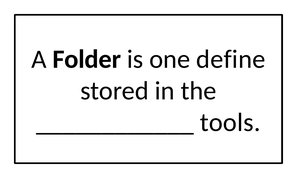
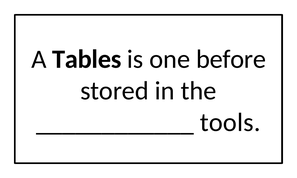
Folder: Folder -> Tables
define: define -> before
